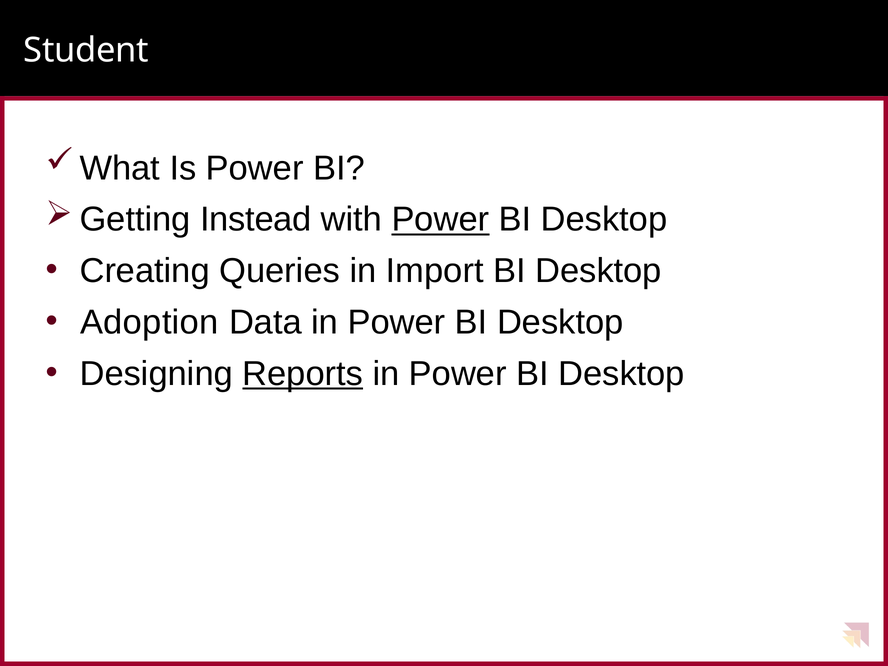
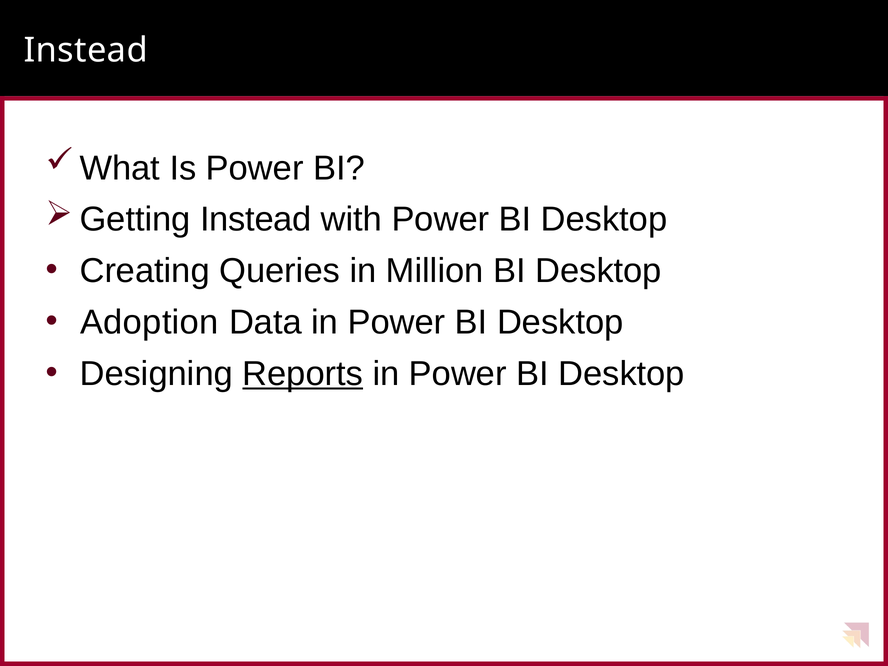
Student at (86, 50): Student -> Instead
Power at (440, 220) underline: present -> none
Import: Import -> Million
